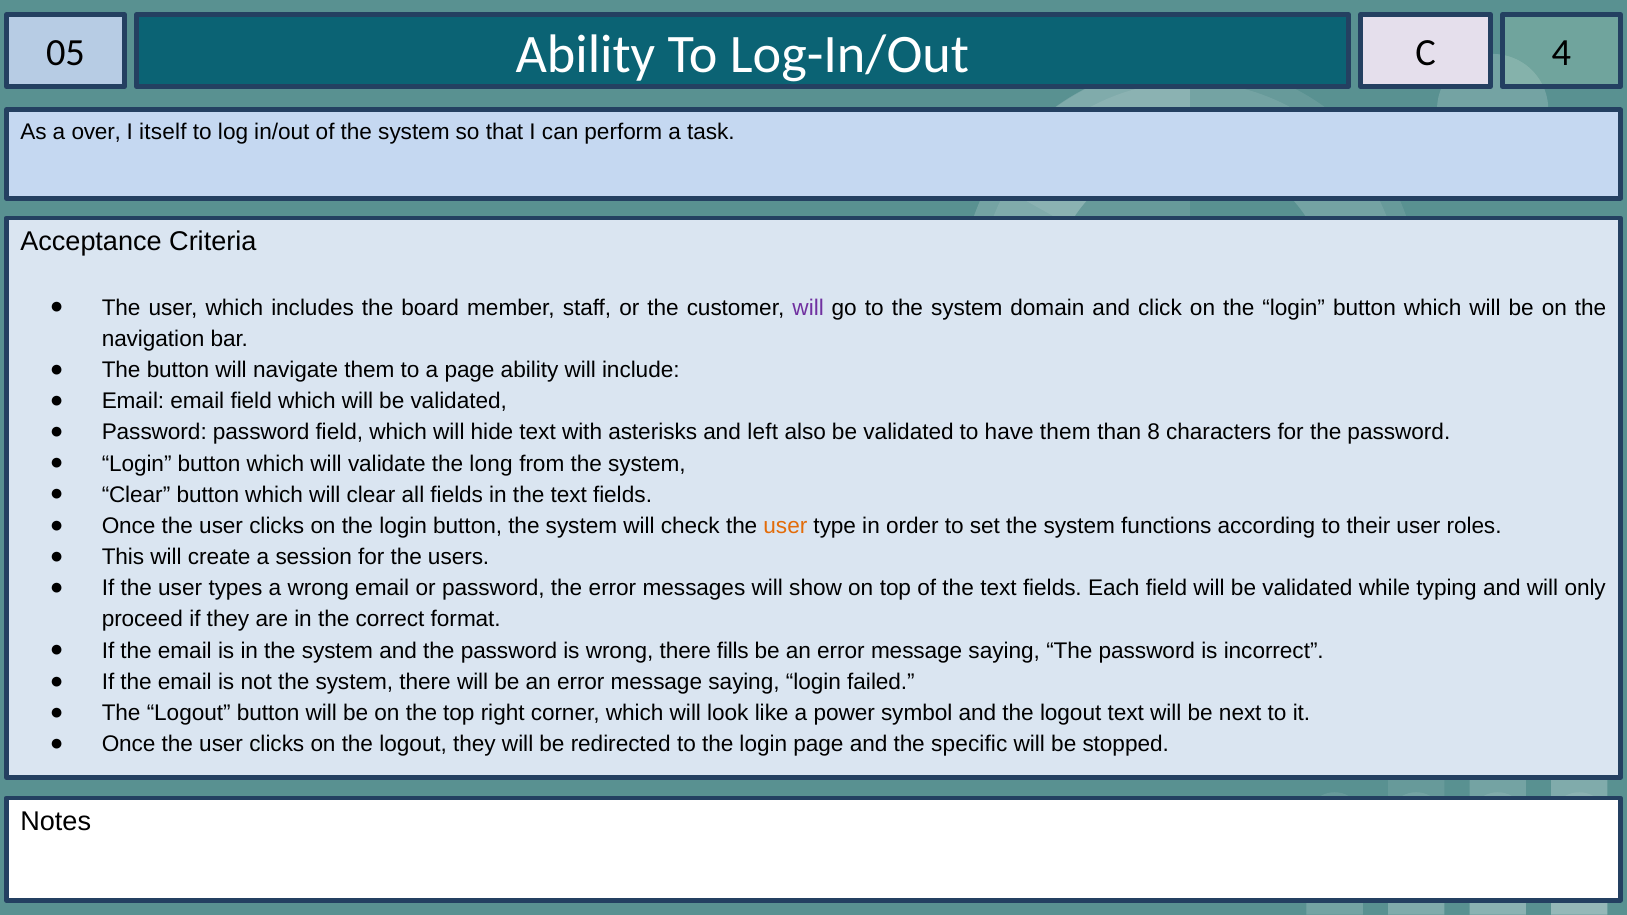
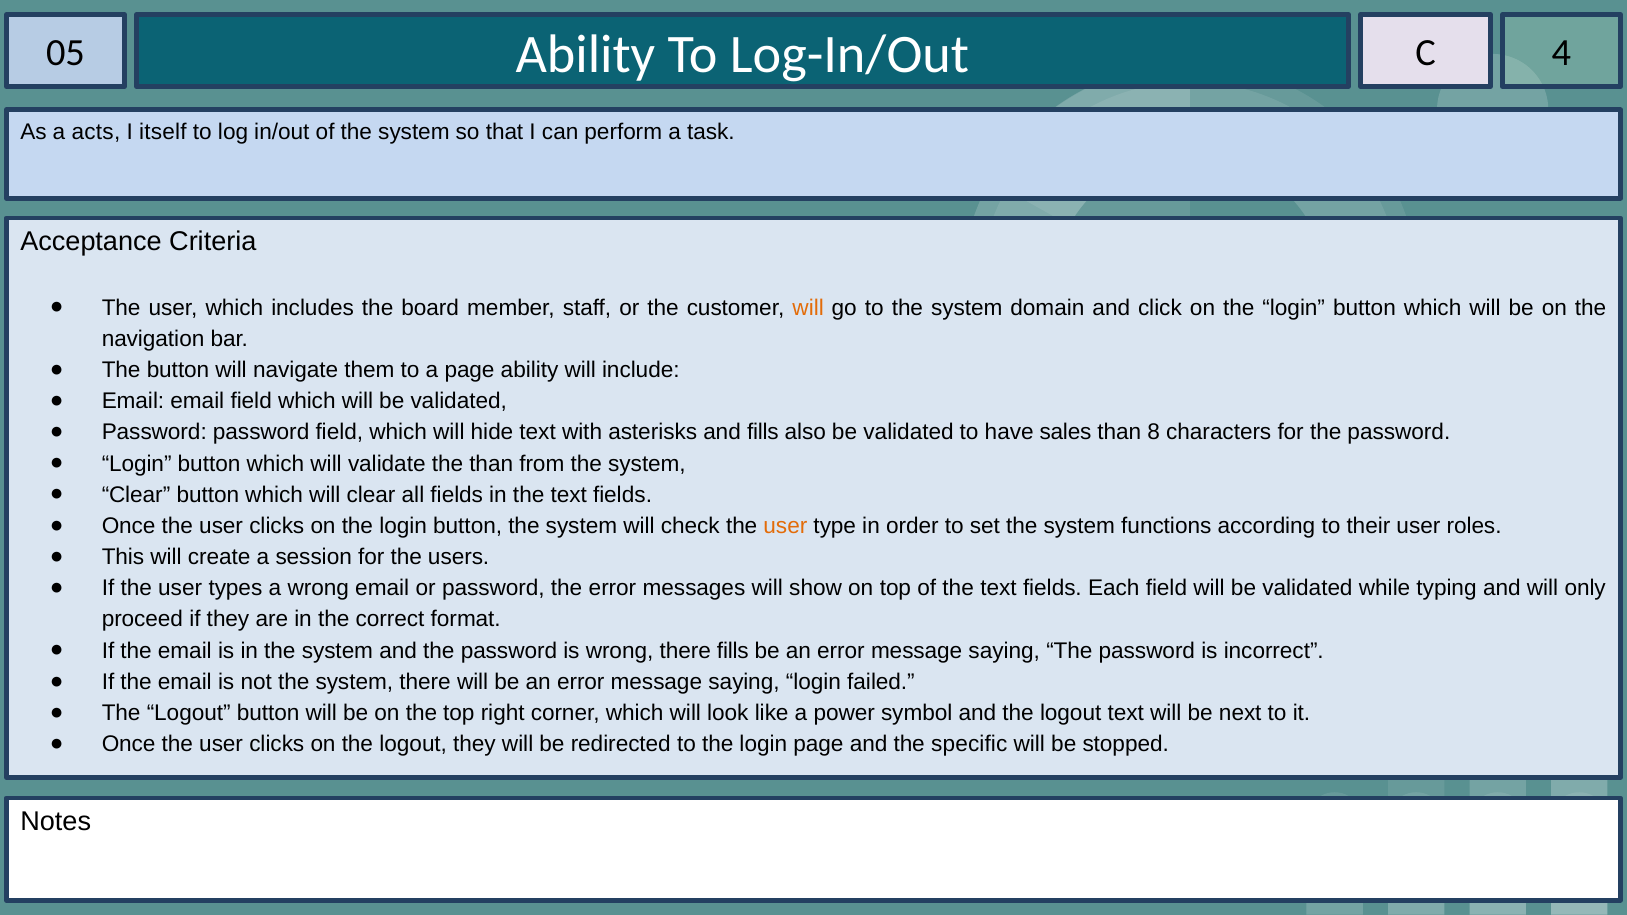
over: over -> acts
will at (808, 308) colour: purple -> orange
and left: left -> fills
have them: them -> sales
the long: long -> than
